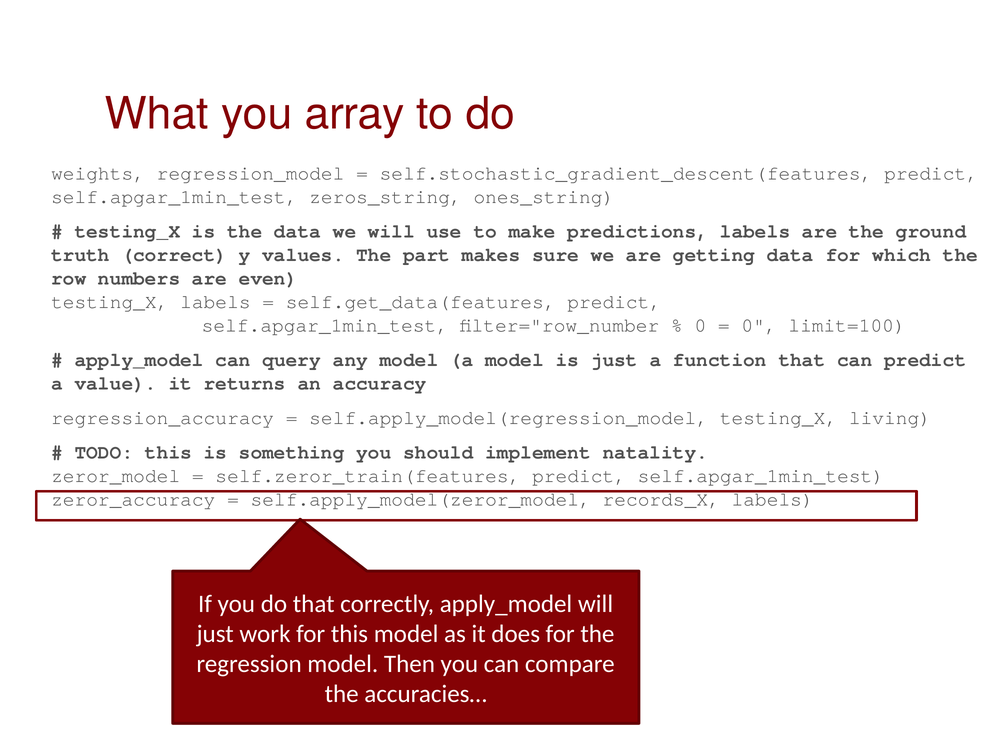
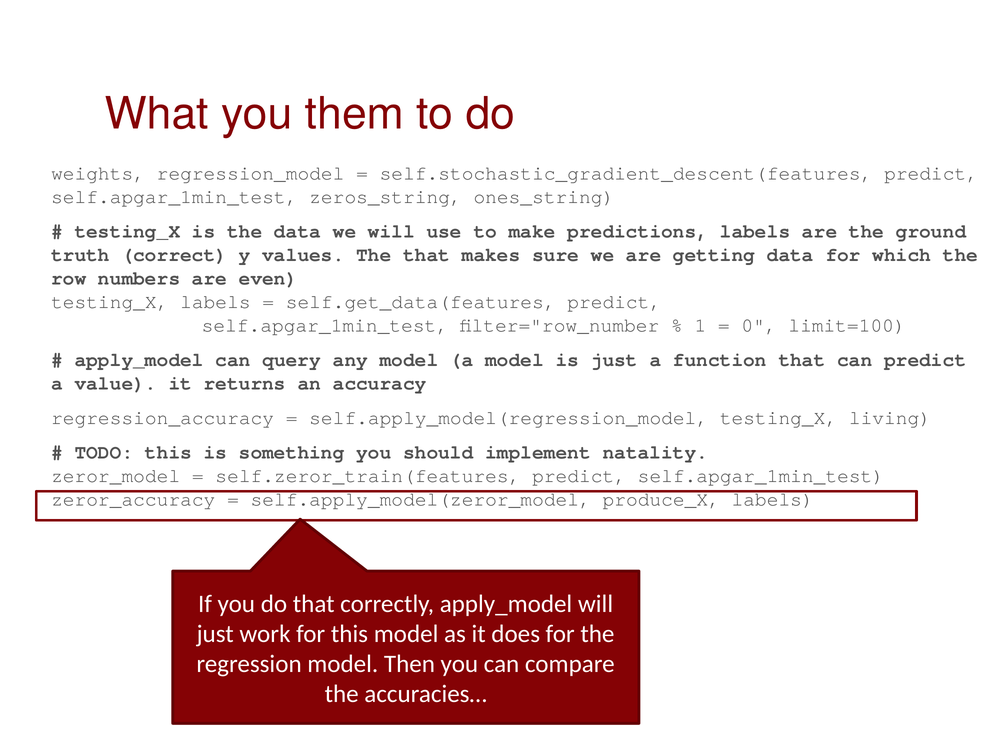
array: array -> them
The part: part -> that
0 at (700, 325): 0 -> 1
records_X: records_X -> produce_X
